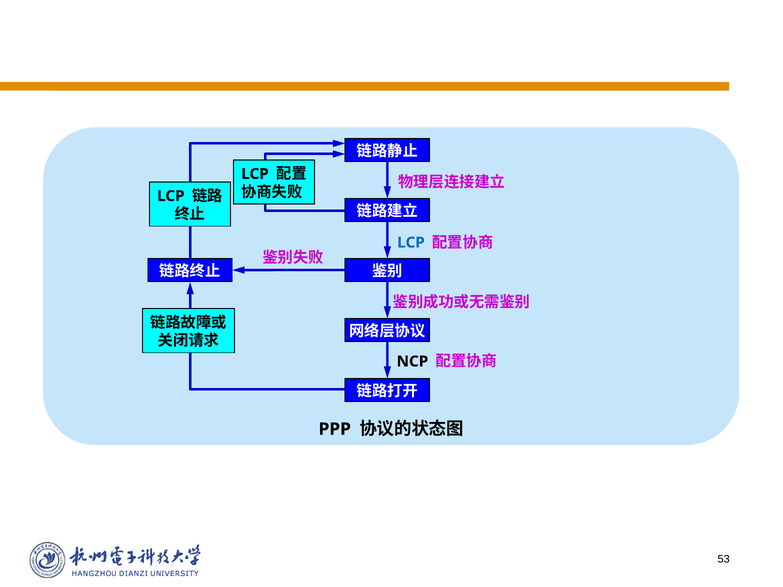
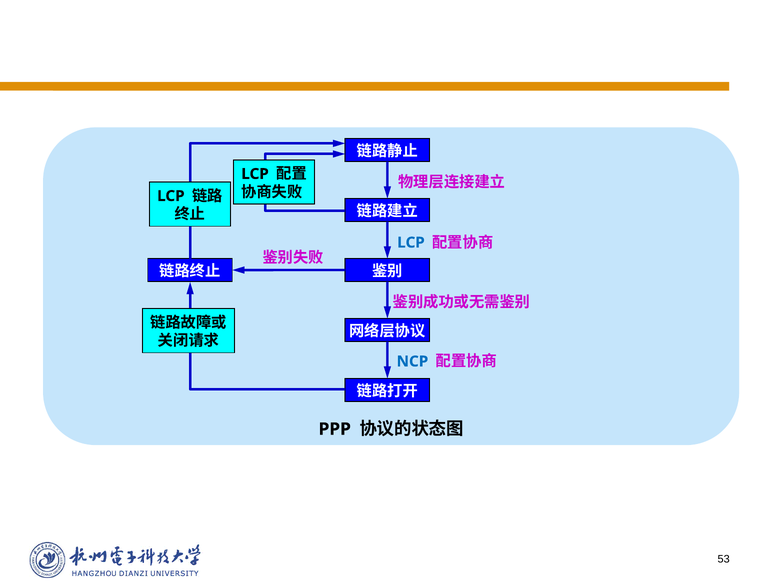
NCP colour: black -> blue
